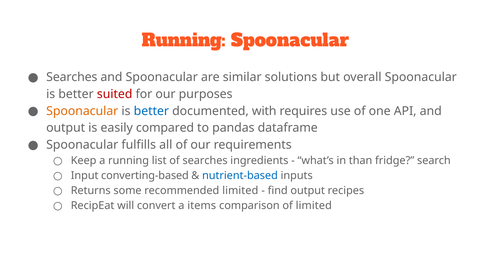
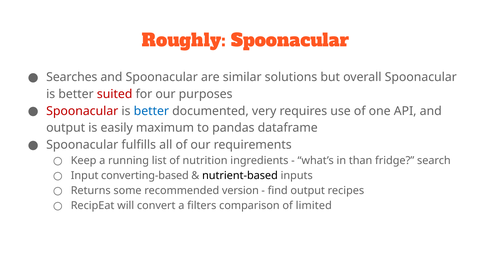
Running at (184, 41): Running -> Roughly
Spoonacular at (82, 111) colour: orange -> red
with: with -> very
compared: compared -> maximum
of searches: searches -> nutrition
nutrient-based colour: blue -> black
recommended limited: limited -> version
items: items -> filters
